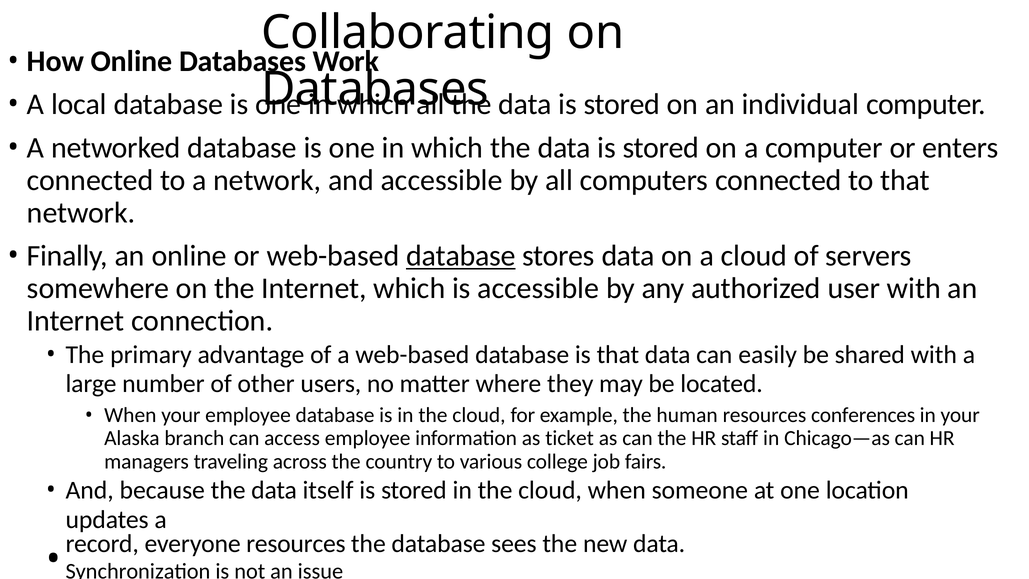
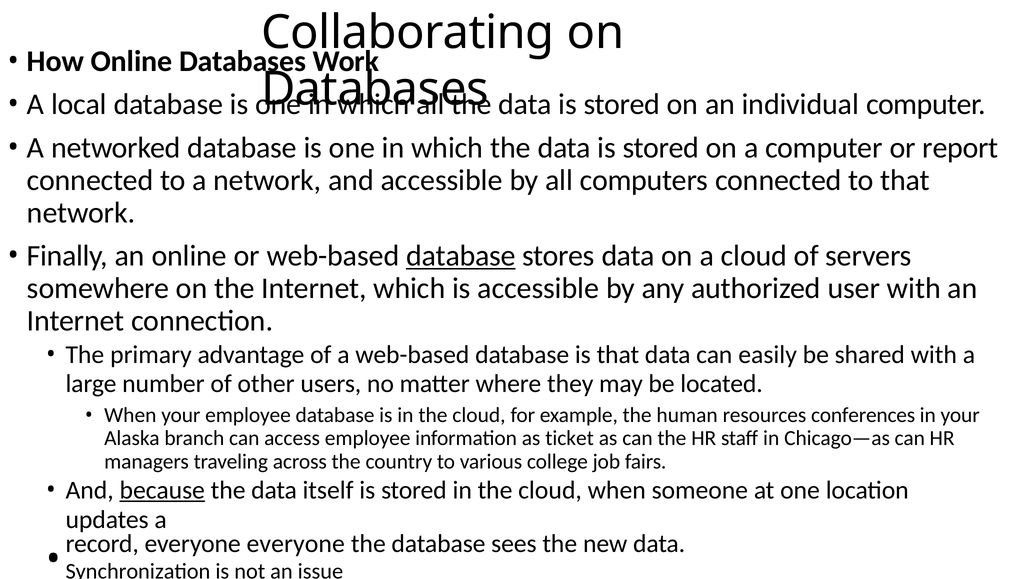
enters: enters -> report
because underline: none -> present
everyone resources: resources -> everyone
